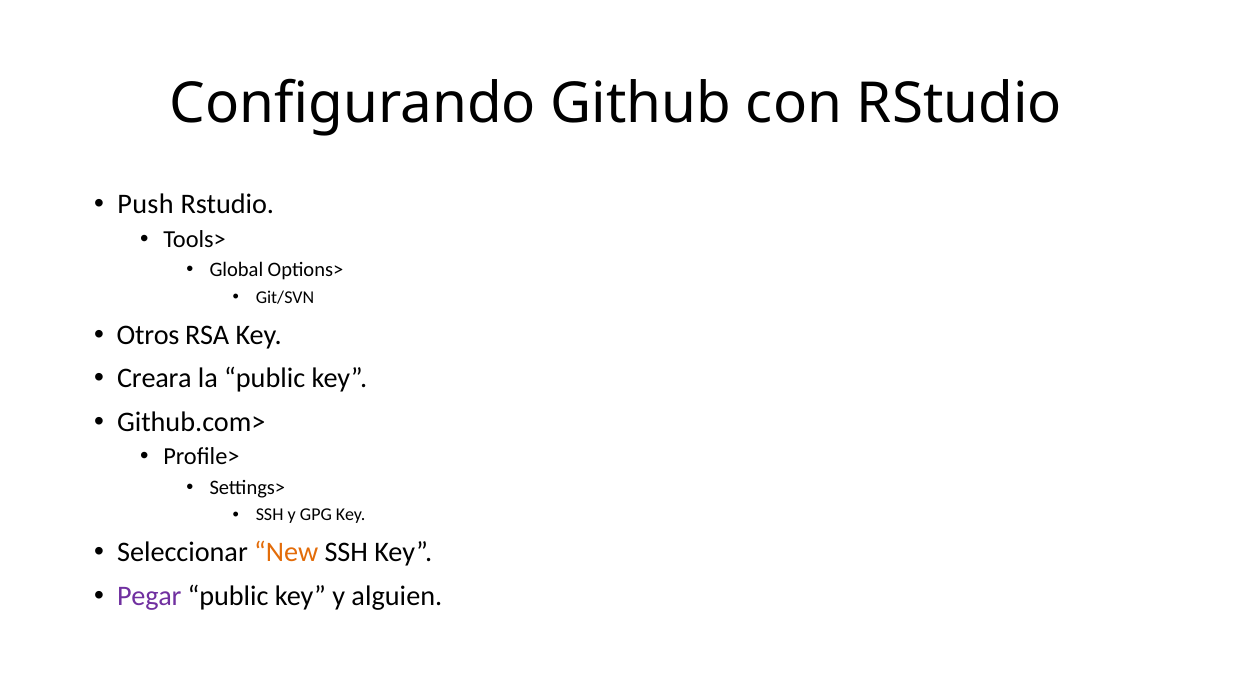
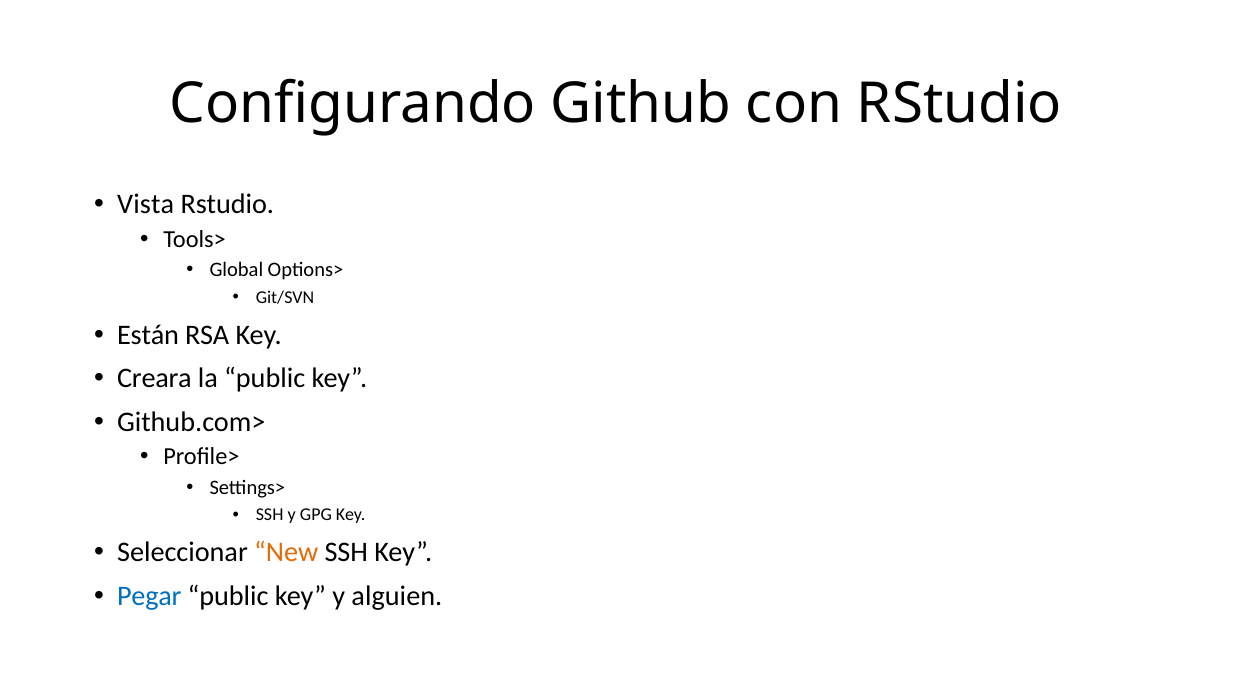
Push: Push -> Vista
Otros: Otros -> Están
Pegar colour: purple -> blue
